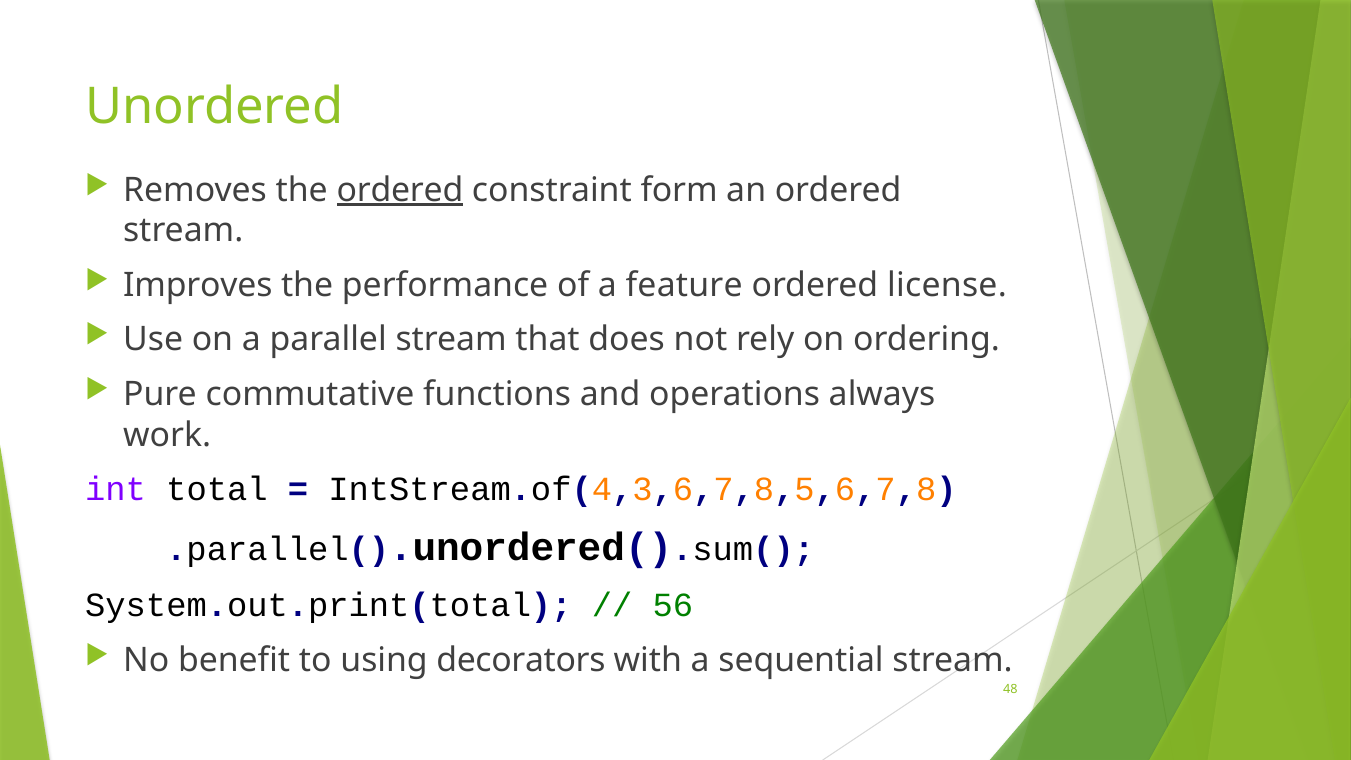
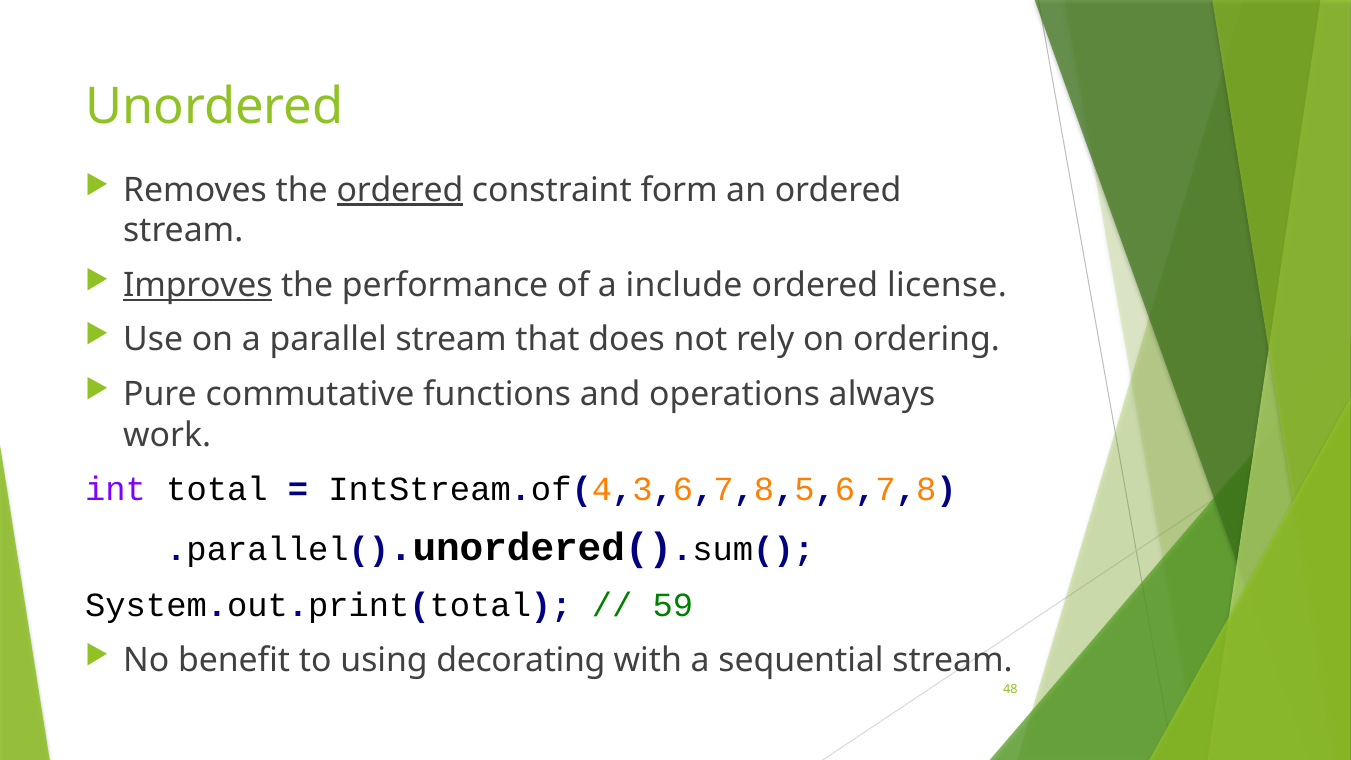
Improves underline: none -> present
feature: feature -> include
56: 56 -> 59
decorators: decorators -> decorating
